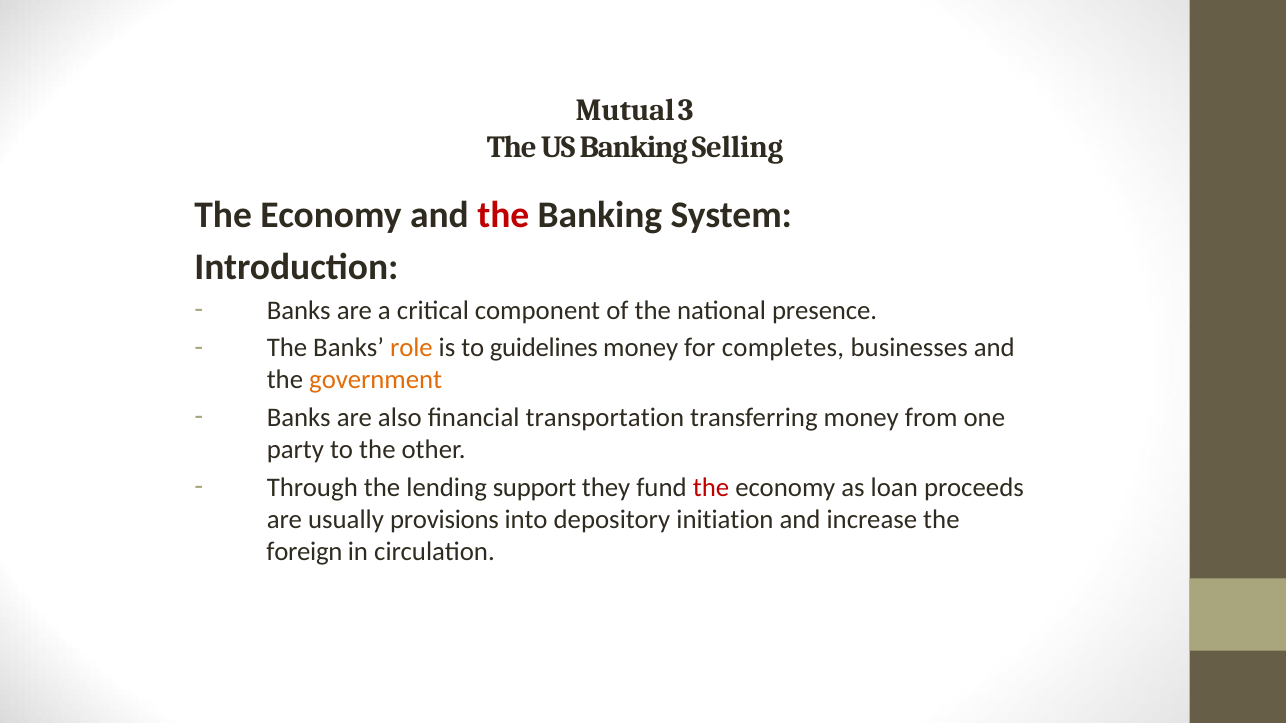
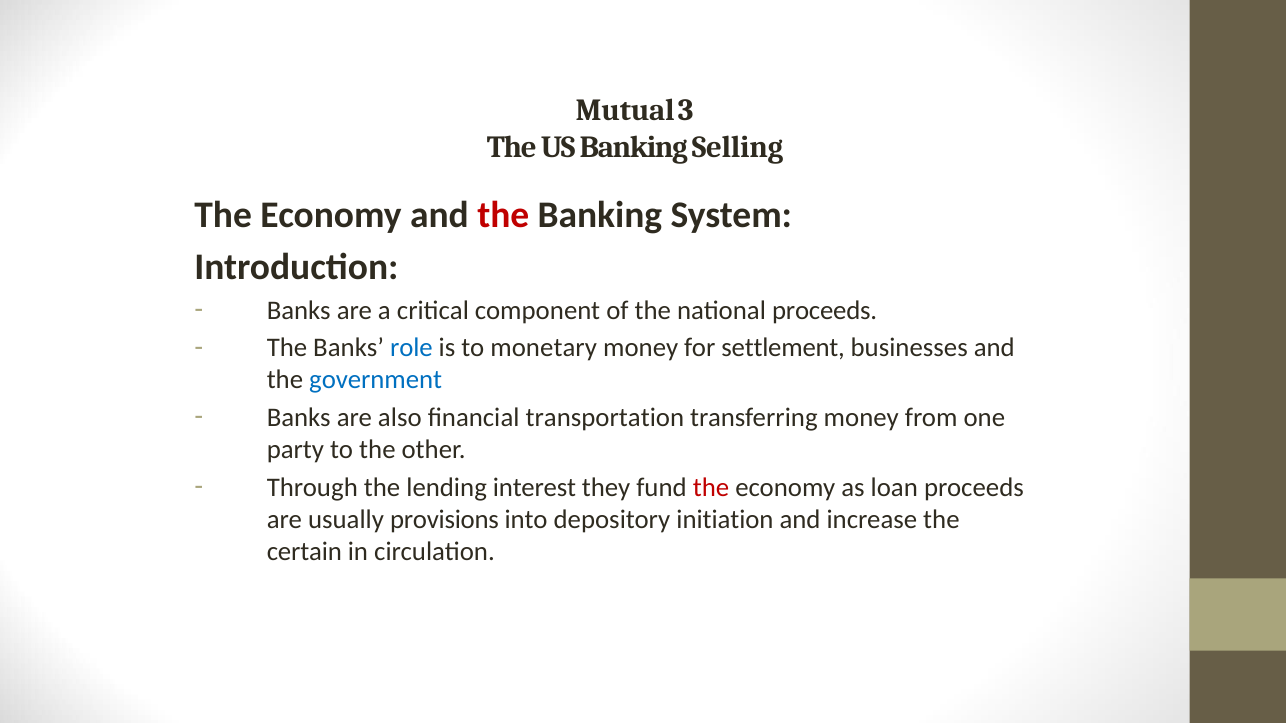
national presence: presence -> proceeds
role colour: orange -> blue
guidelines: guidelines -> monetary
completes: completes -> settlement
government colour: orange -> blue
support: support -> interest
foreign: foreign -> certain
